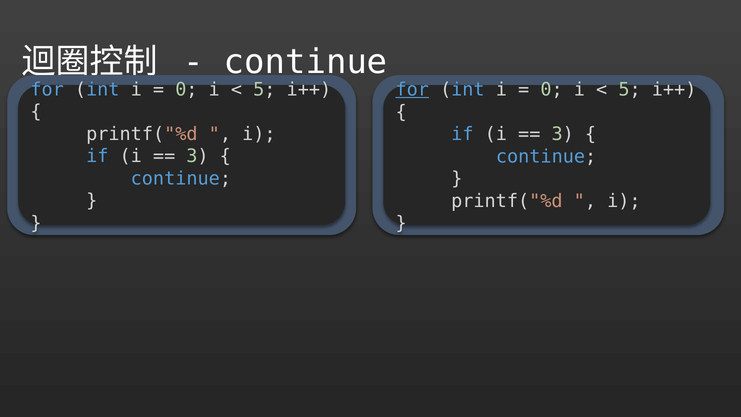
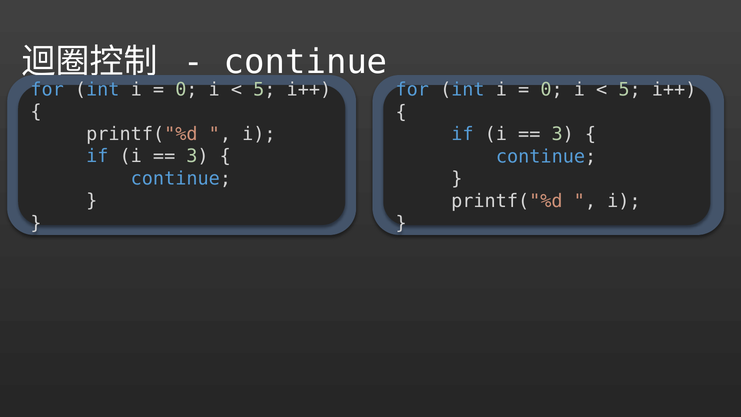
for at (412, 90) underline: present -> none
